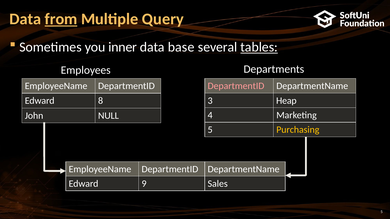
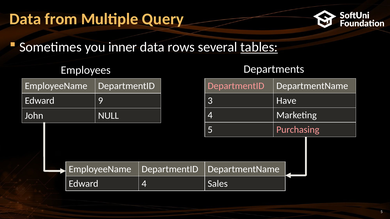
from underline: present -> none
base: base -> rows
Heap: Heap -> Have
8: 8 -> 9
Purchasing colour: yellow -> pink
Edward 9: 9 -> 4
